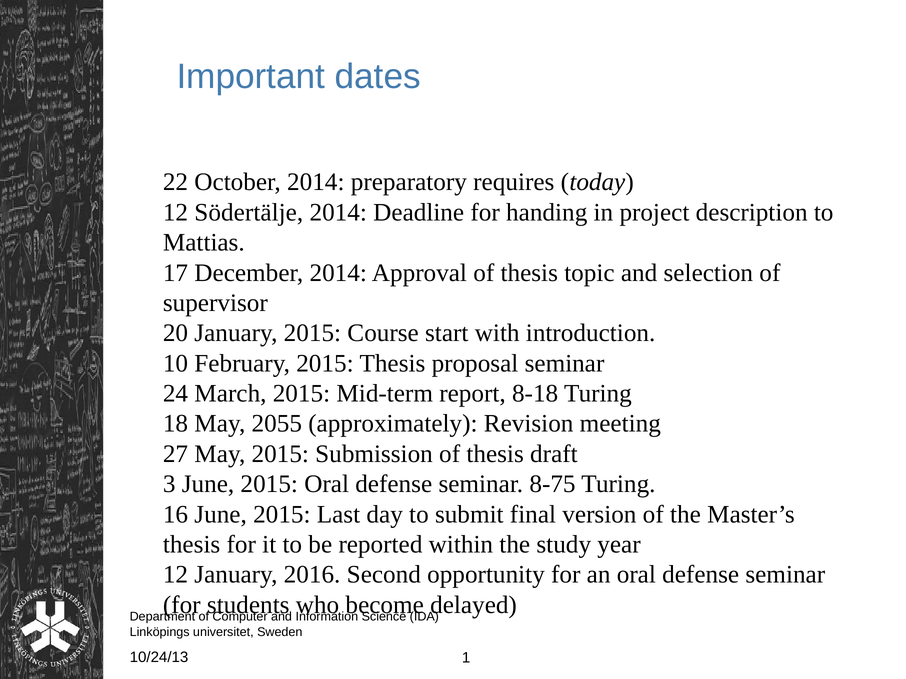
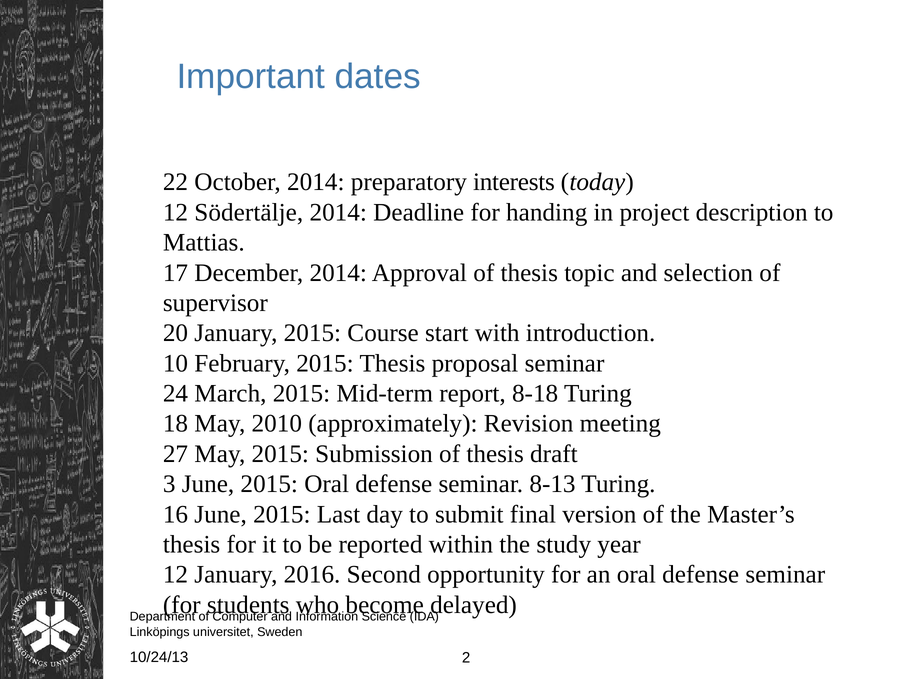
requires: requires -> interests
2055: 2055 -> 2010
8-75: 8-75 -> 8-13
1: 1 -> 2
